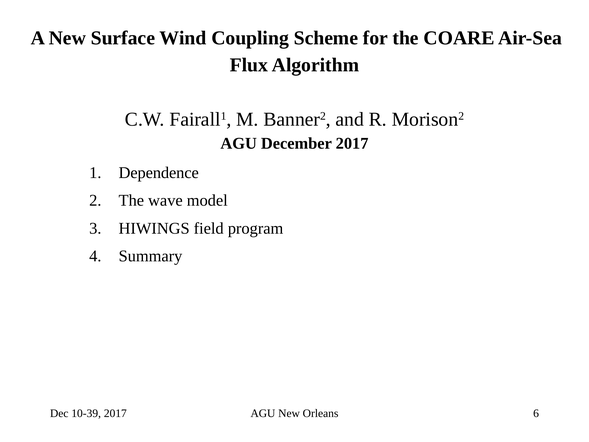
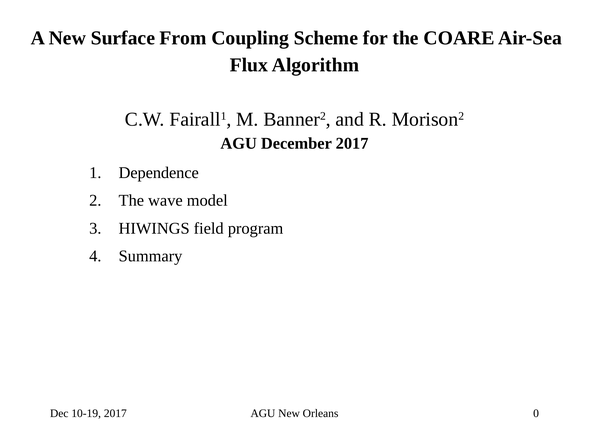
Wind: Wind -> From
10-39: 10-39 -> 10-19
6: 6 -> 0
